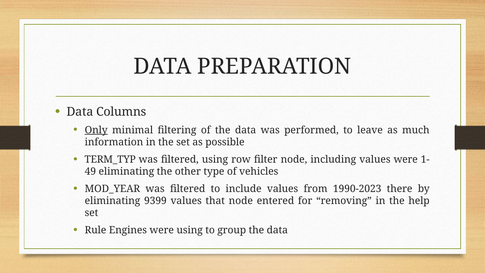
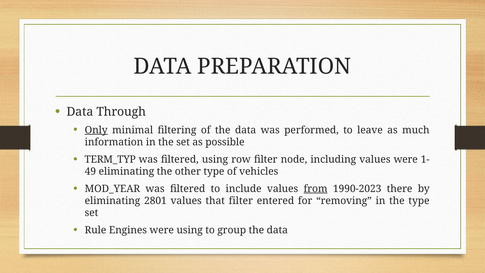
Columns: Columns -> Through
from underline: none -> present
9399: 9399 -> 2801
that node: node -> filter
the help: help -> type
